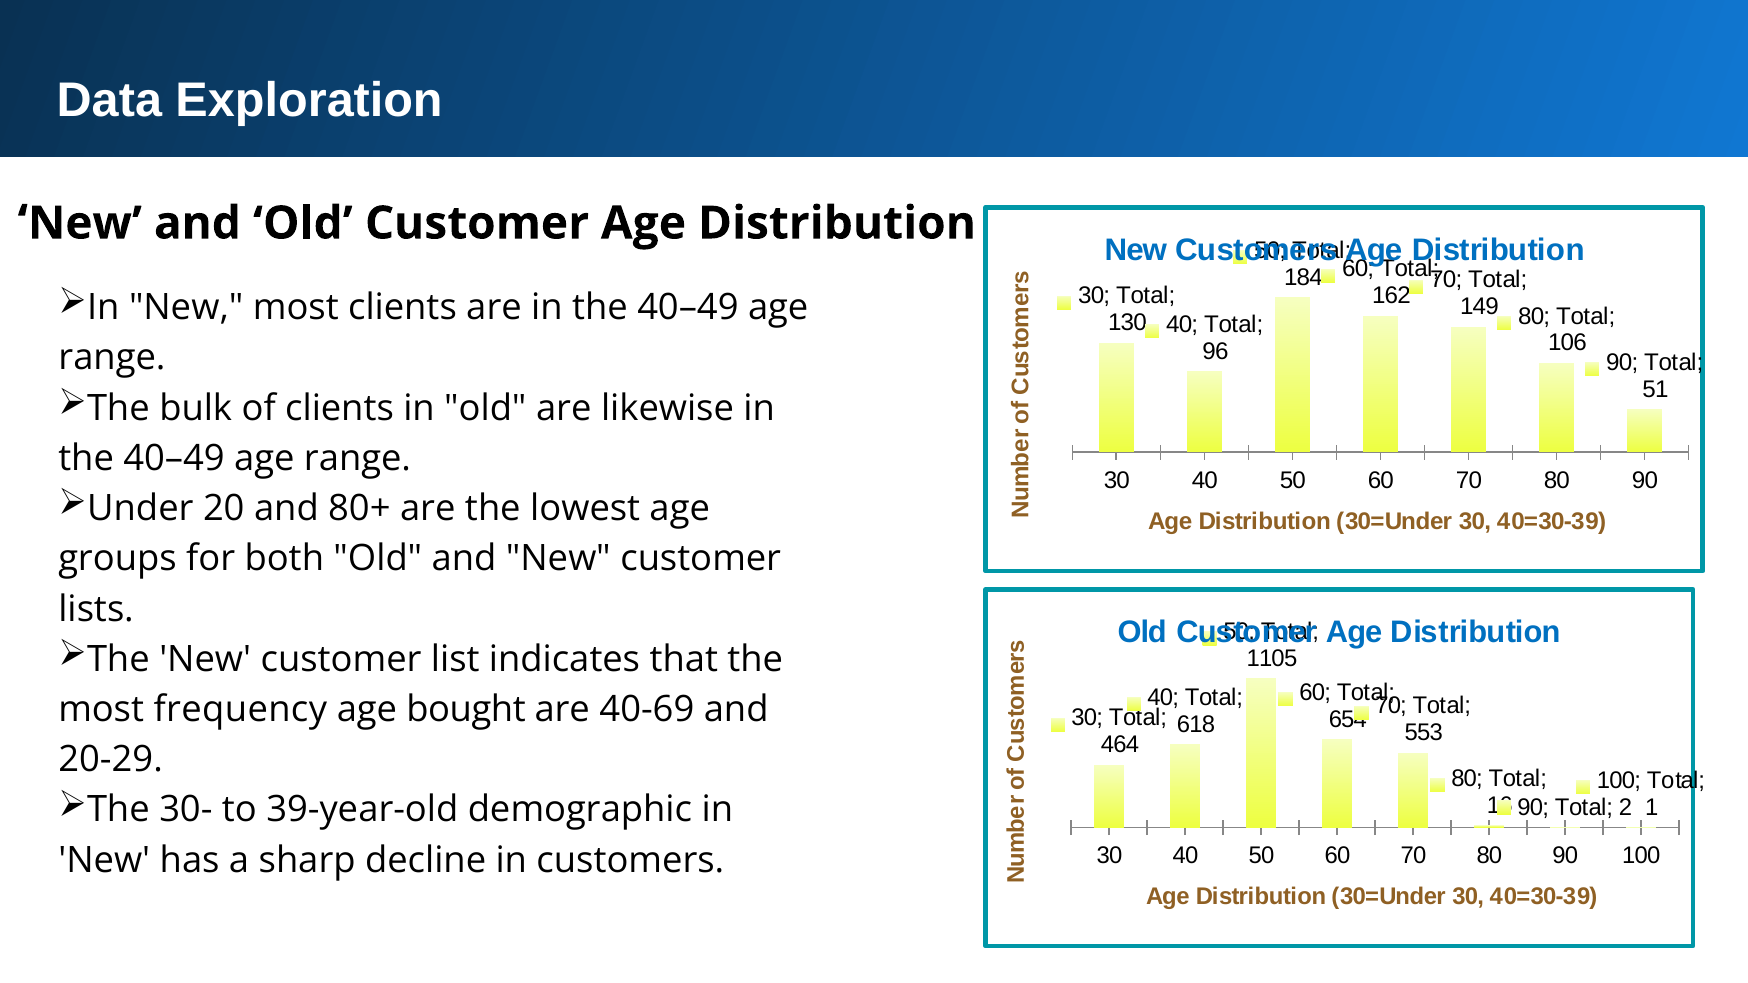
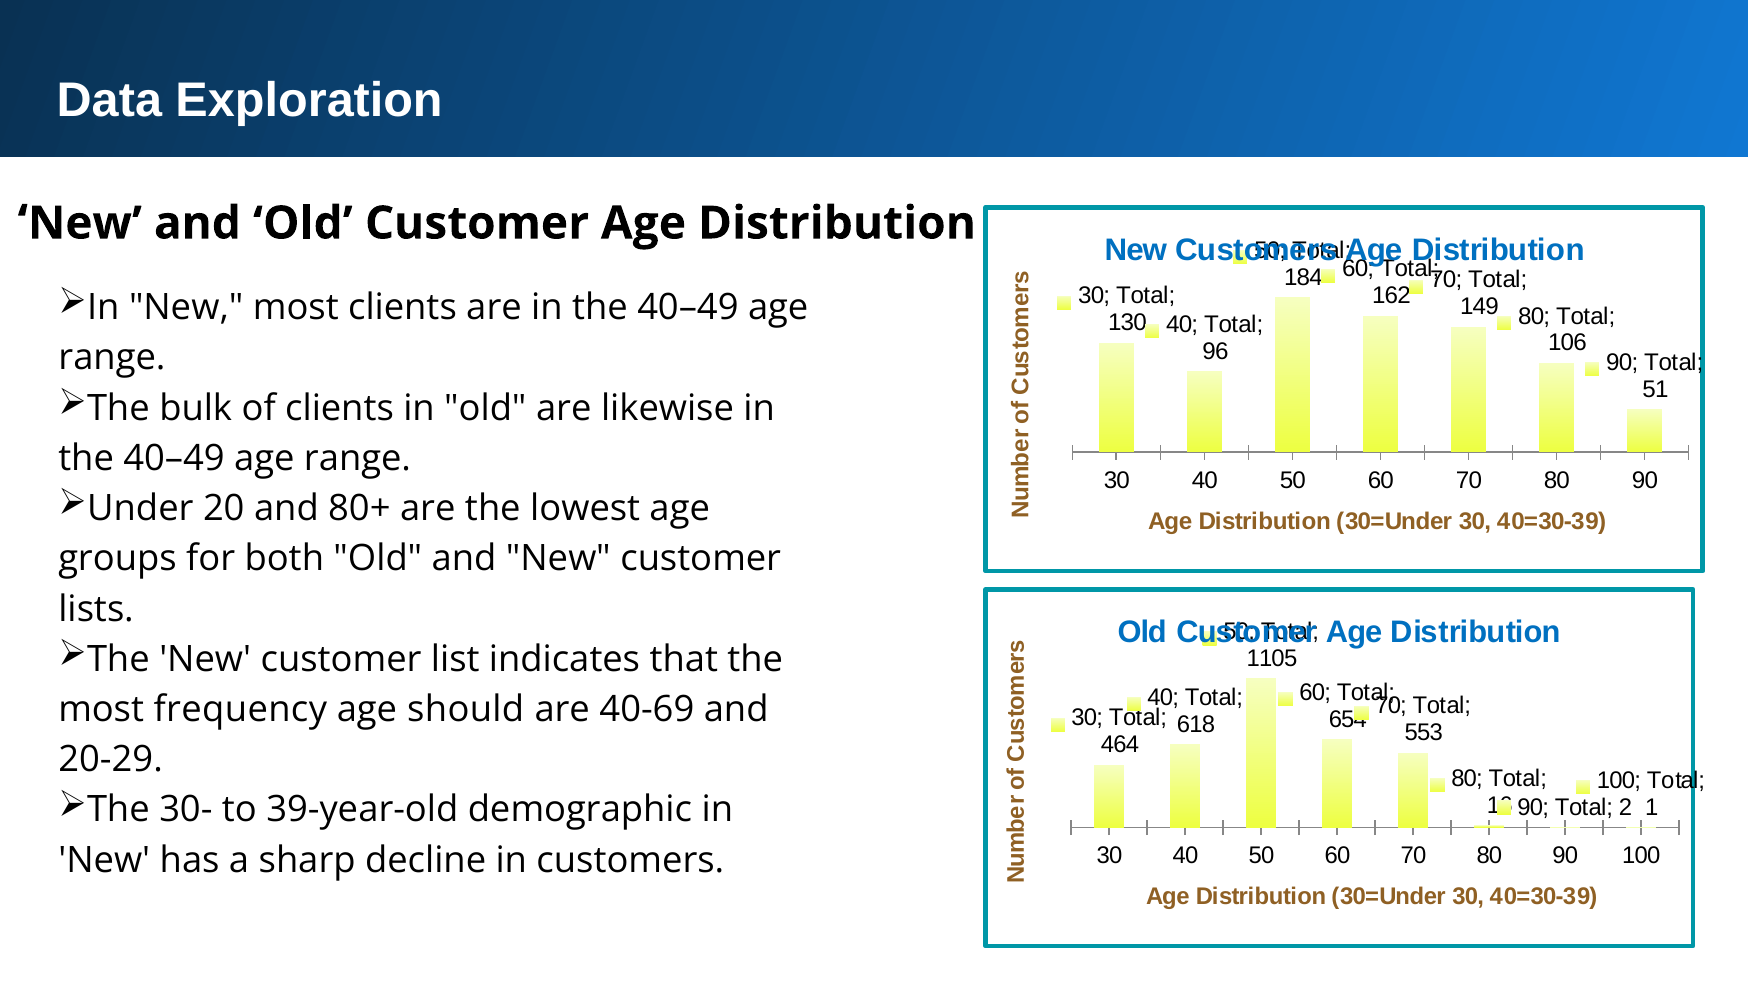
bought: bought -> should
